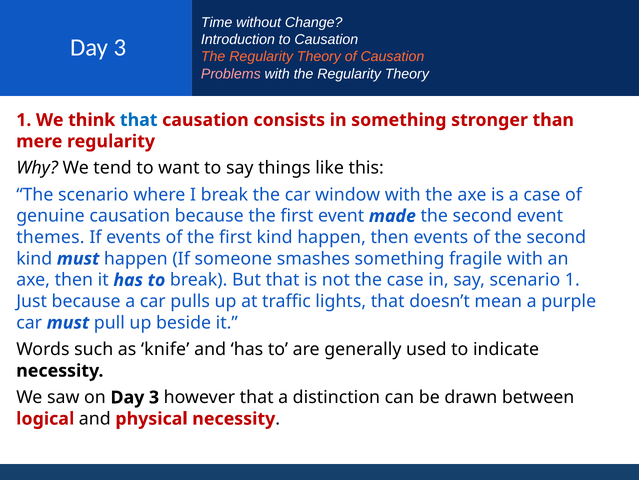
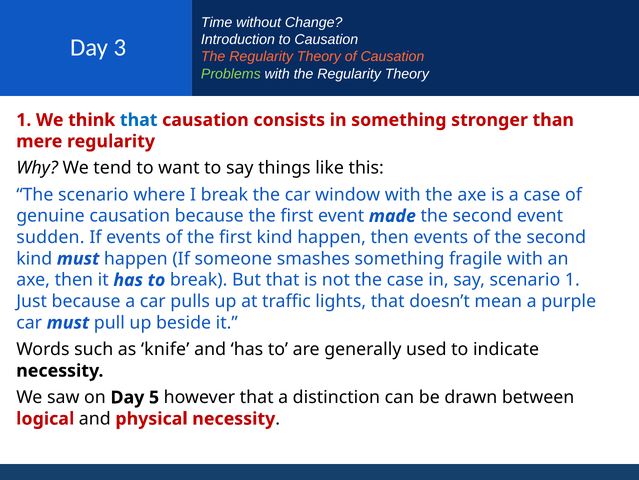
Problems colour: pink -> light green
themes: themes -> sudden
on Day 3: 3 -> 5
